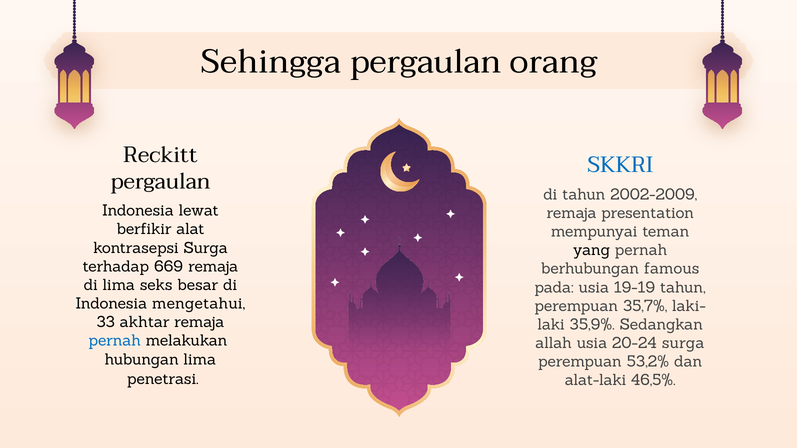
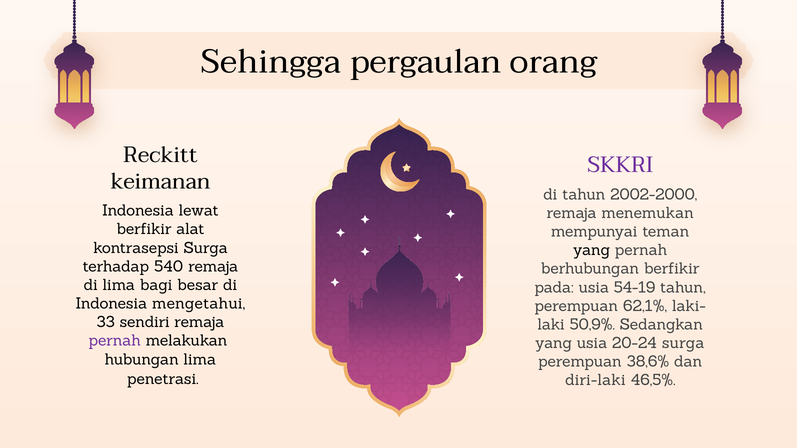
SKKRI colour: blue -> purple
pergaulan at (161, 181): pergaulan -> keimanan
2002-2009: 2002-2009 -> 2002-2000
presentation: presentation -> menemukan
669: 669 -> 540
berhubungan famous: famous -> berfikir
seks: seks -> bagi
19-19: 19-19 -> 54-19
35,7%: 35,7% -> 62,1%
akhtar: akhtar -> sendiri
35,9%: 35,9% -> 50,9%
pernah at (115, 341) colour: blue -> purple
allah at (554, 343): allah -> yang
53,2%: 53,2% -> 38,6%
alat-laki: alat-laki -> diri-laki
